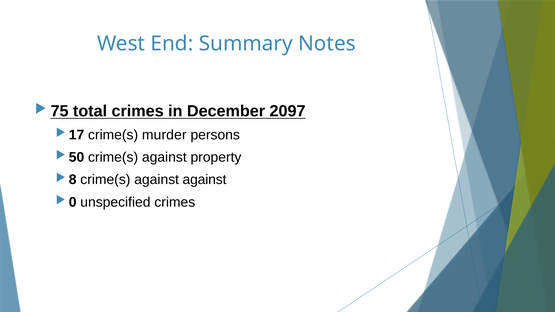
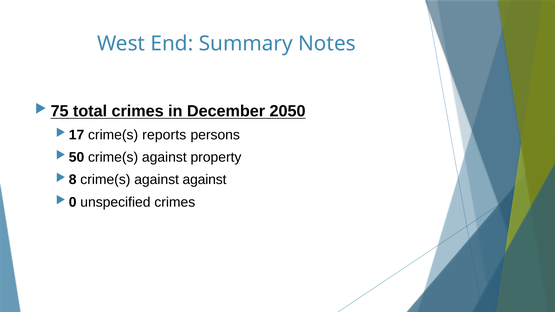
2097: 2097 -> 2050
murder: murder -> reports
